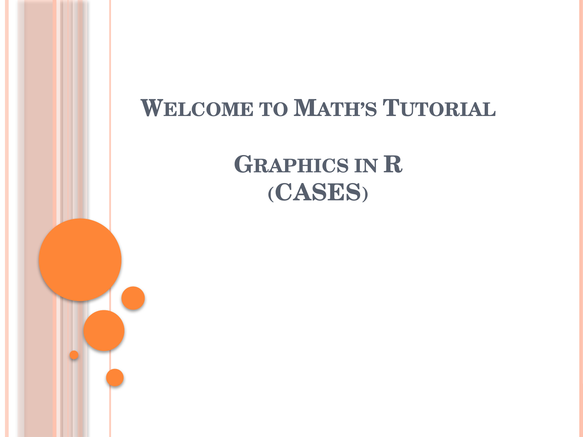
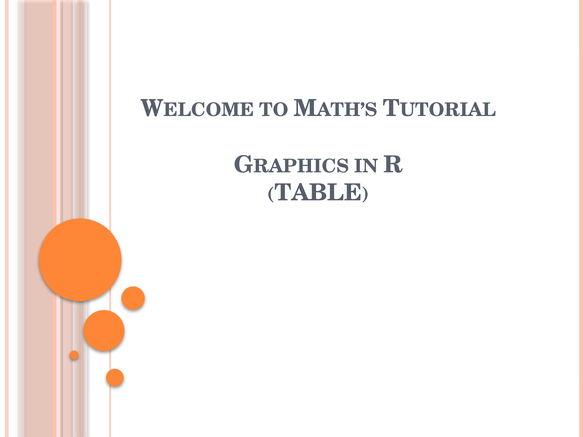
CASES: CASES -> TABLE
